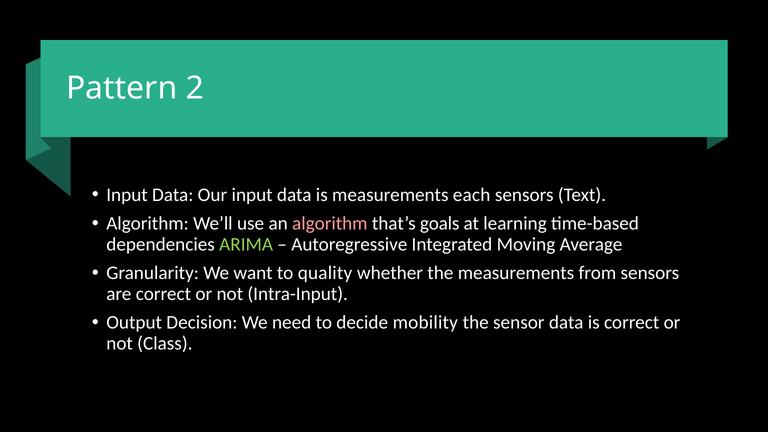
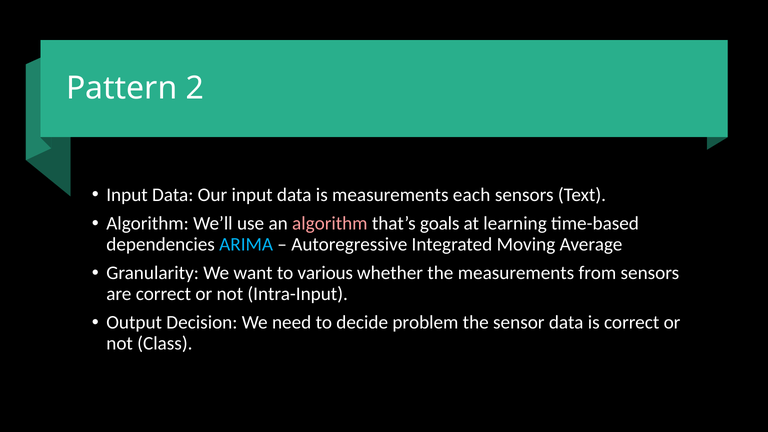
ARIMA colour: light green -> light blue
quality: quality -> various
mobility: mobility -> problem
